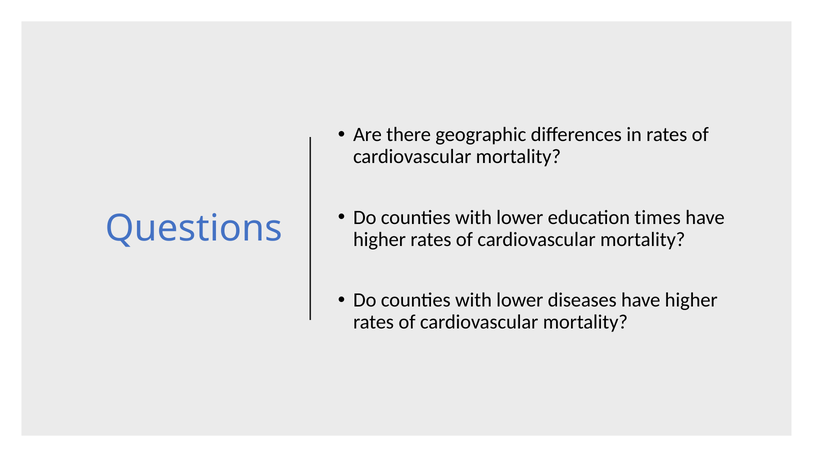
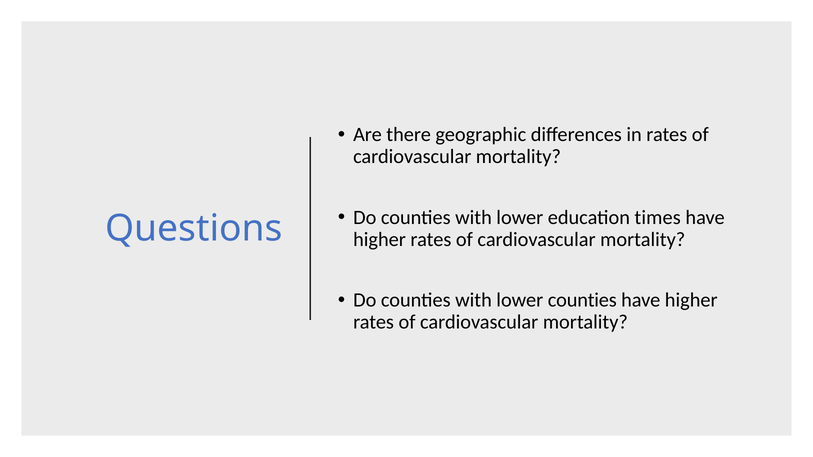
lower diseases: diseases -> counties
